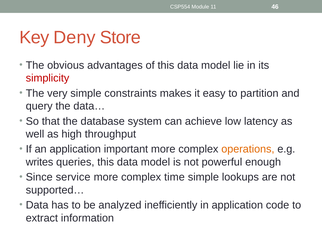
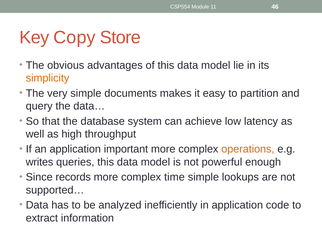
Deny: Deny -> Copy
simplicity colour: red -> orange
constraints: constraints -> documents
service: service -> records
